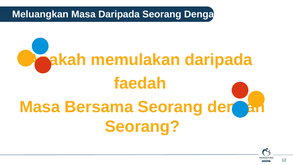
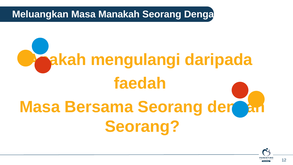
Masa Daripada: Daripada -> Manakah
memulakan: memulakan -> mengulangi
